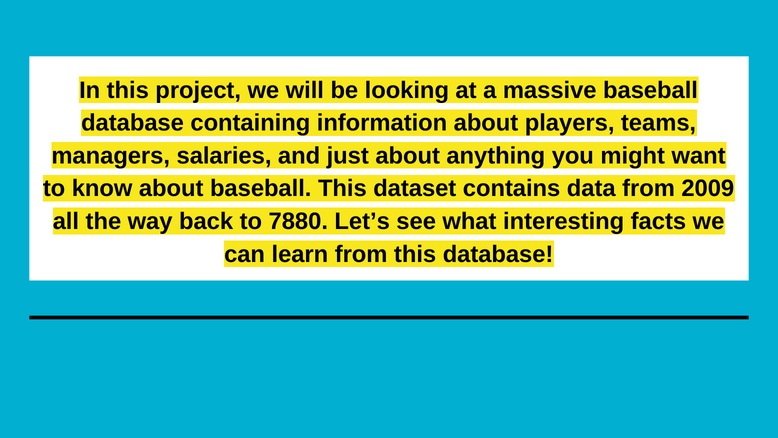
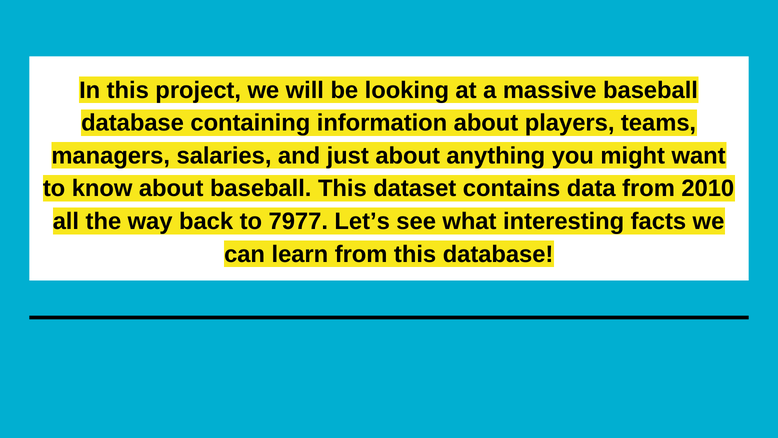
2009: 2009 -> 2010
7880: 7880 -> 7977
